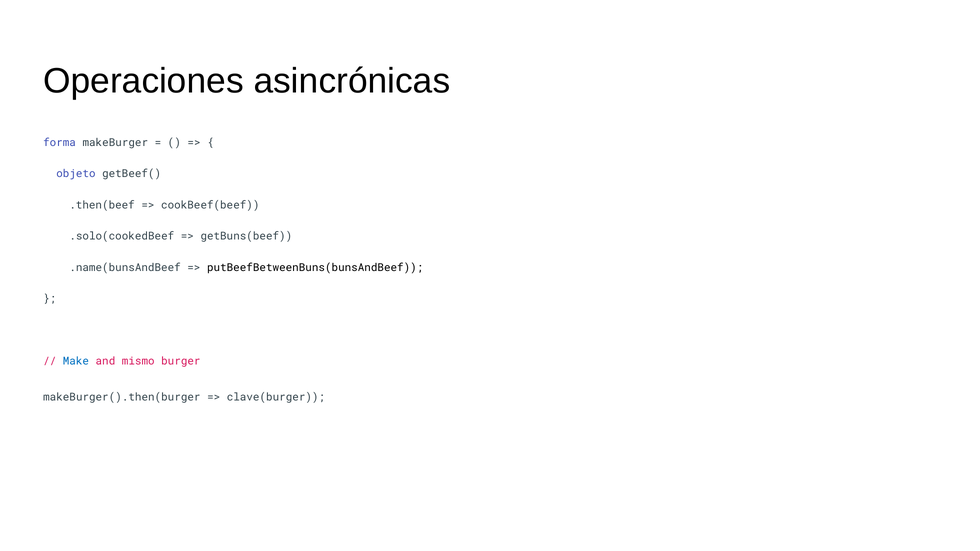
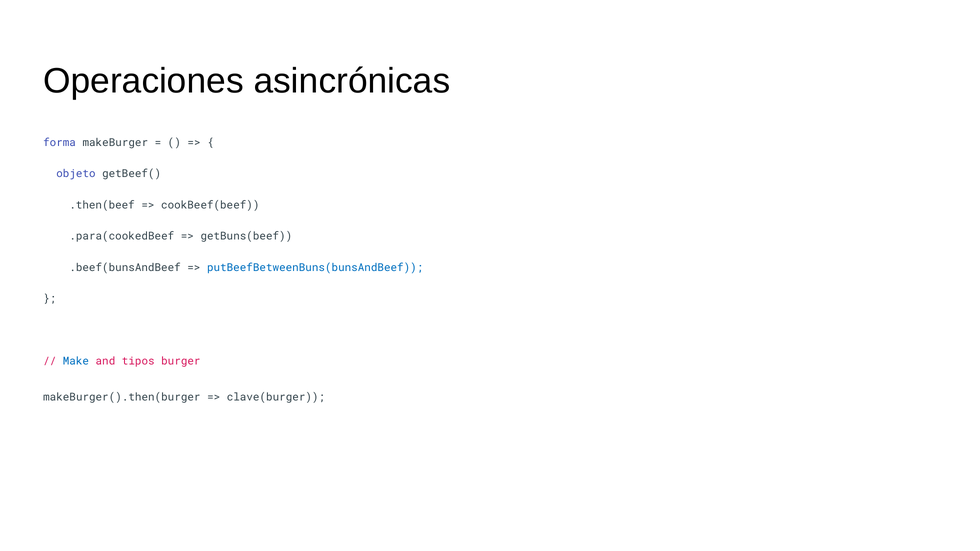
.solo(cookedBeef: .solo(cookedBeef -> .para(cookedBeef
.name(bunsAndBeef: .name(bunsAndBeef -> .beef(bunsAndBeef
putBeefBetweenBuns(bunsAndBeef colour: black -> blue
mismo: mismo -> tipos
